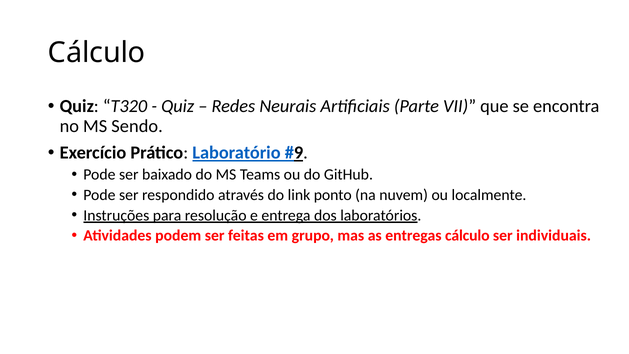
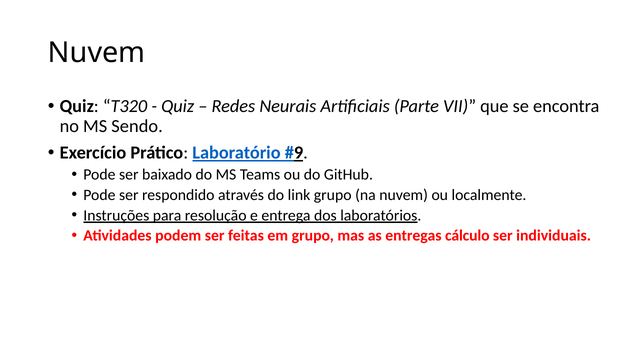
Cálculo at (97, 53): Cálculo -> Nuvem
link ponto: ponto -> grupo
